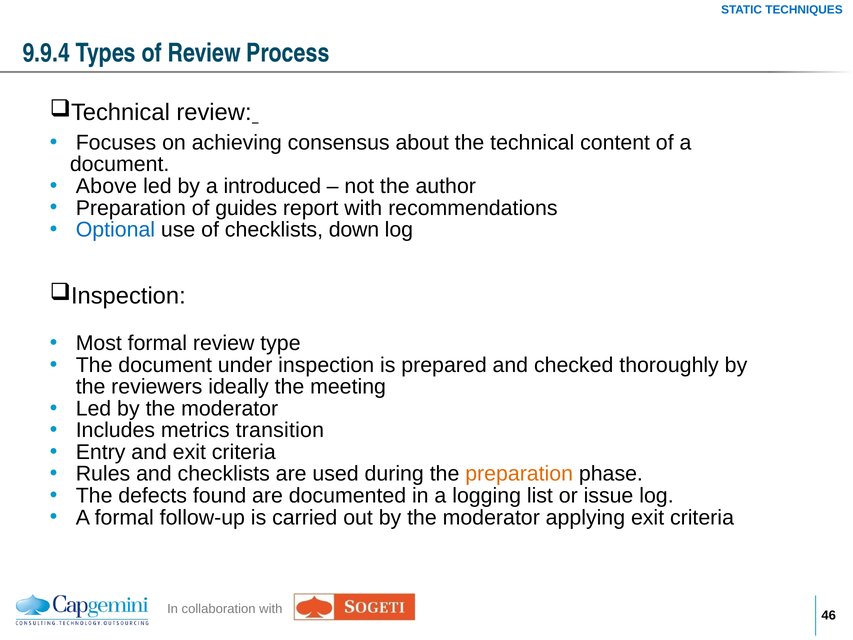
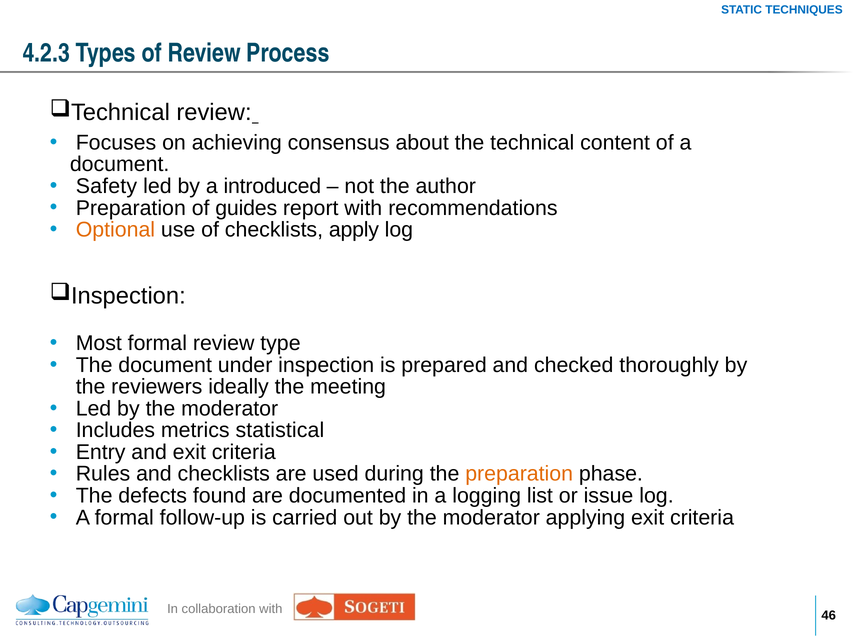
9.9.4: 9.9.4 -> 4.2.3
Above: Above -> Safety
Optional colour: blue -> orange
down: down -> apply
transition: transition -> statistical
